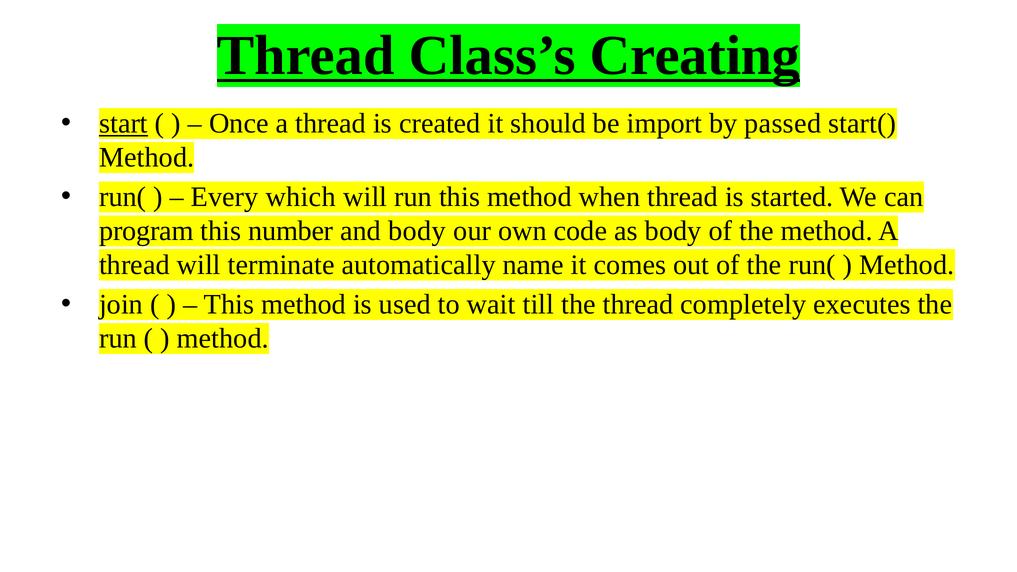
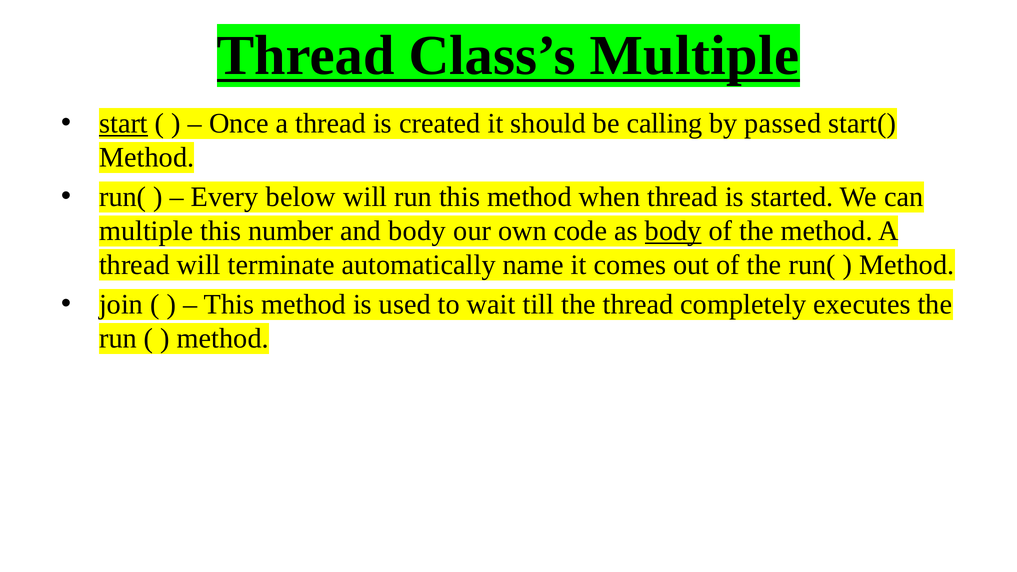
Class’s Creating: Creating -> Multiple
import: import -> calling
which: which -> below
program at (146, 231): program -> multiple
body at (673, 231) underline: none -> present
